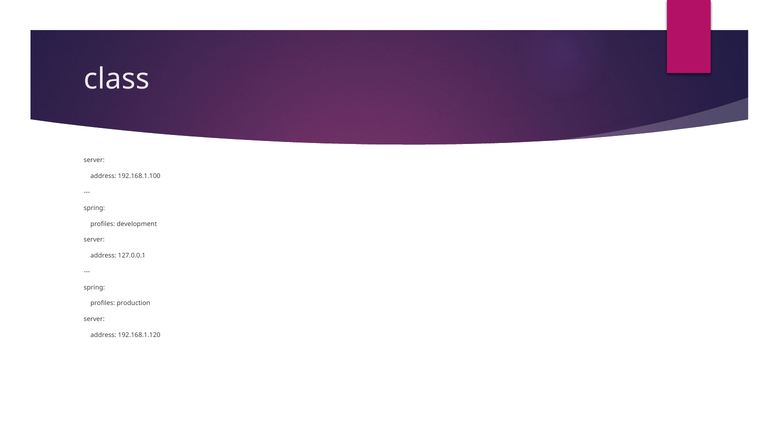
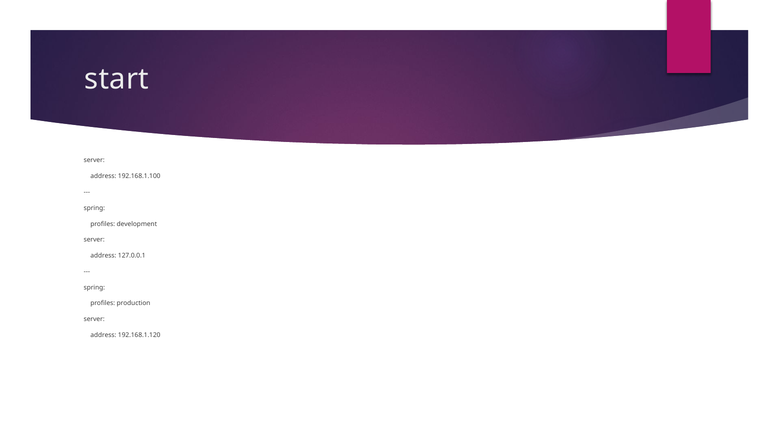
class: class -> start
